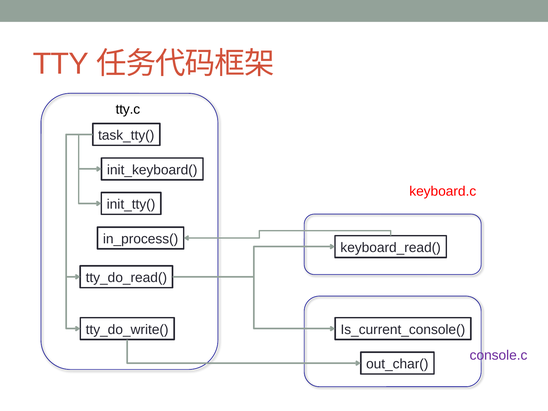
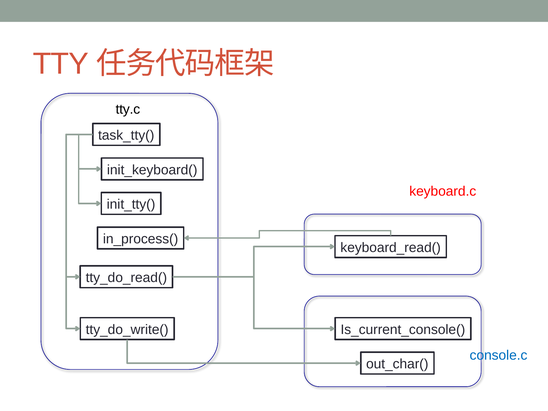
console.c colour: purple -> blue
